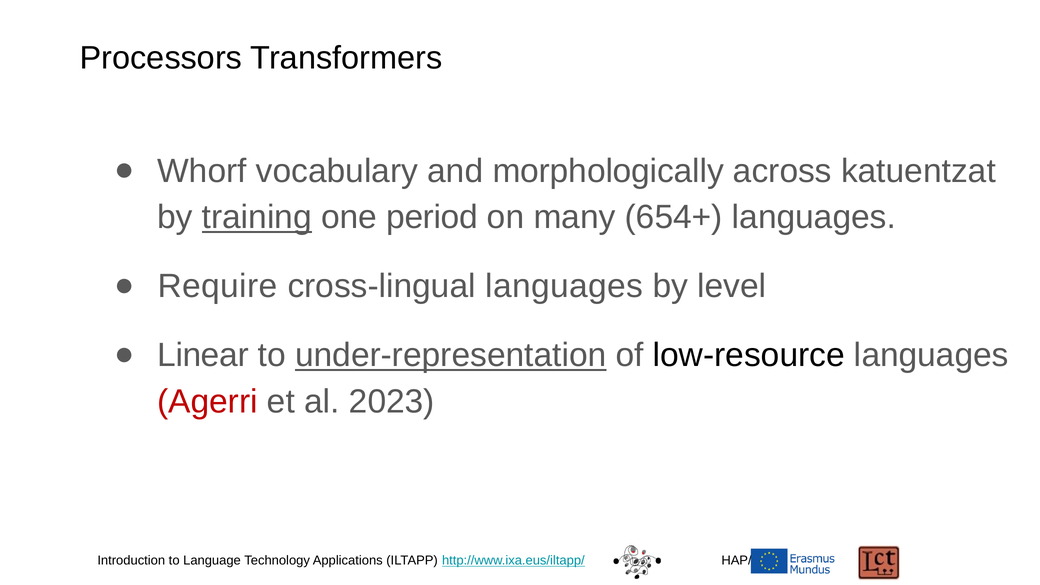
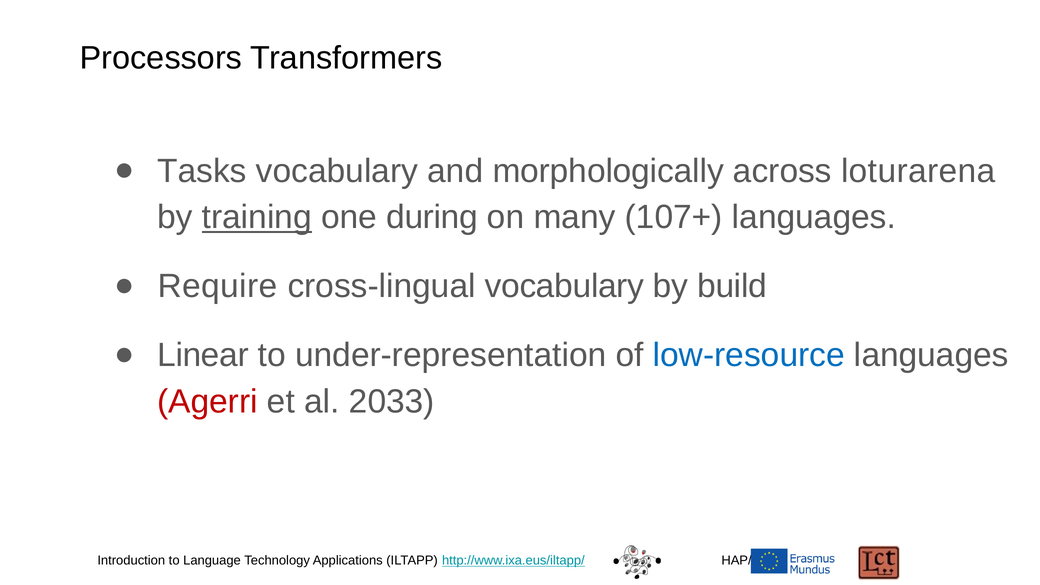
Whorf: Whorf -> Tasks
katuentzat: katuentzat -> loturarena
period: period -> during
654+: 654+ -> 107+
cross-lingual languages: languages -> vocabulary
level: level -> build
under-representation underline: present -> none
low-resource colour: black -> blue
2023: 2023 -> 2033
